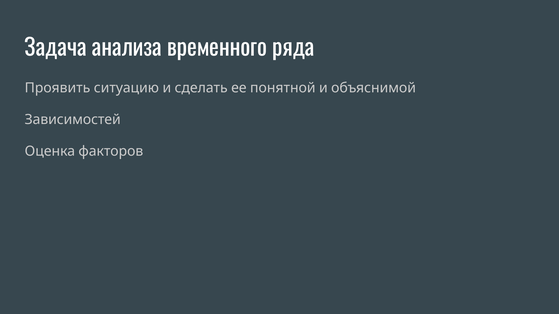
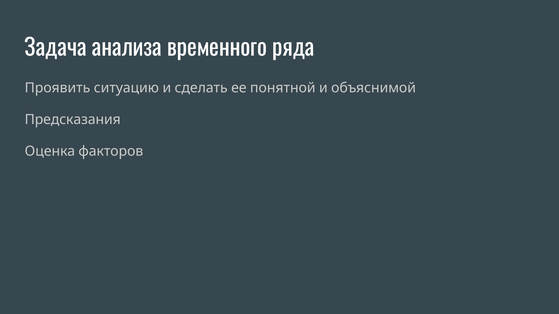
Зависимостей: Зависимостей -> Предсказания
